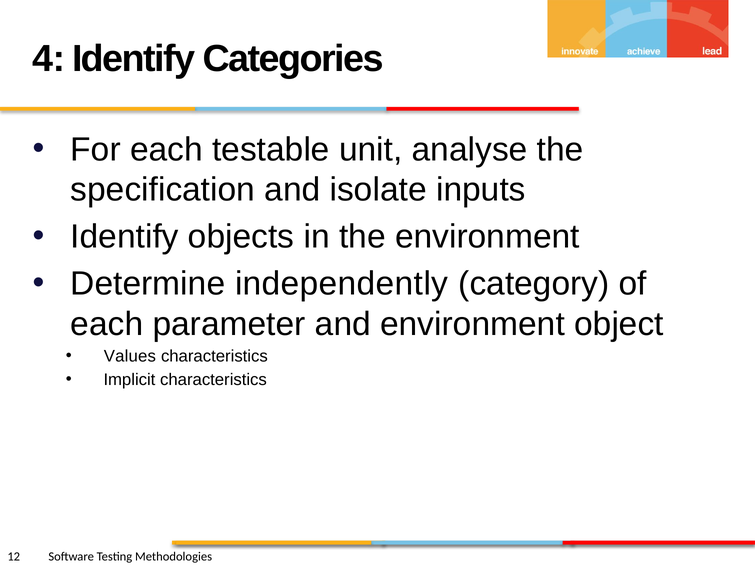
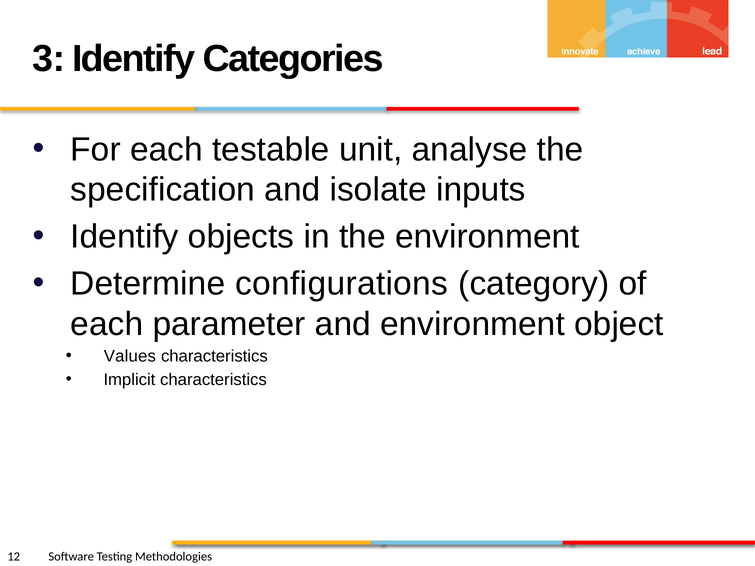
4: 4 -> 3
independently: independently -> configurations
